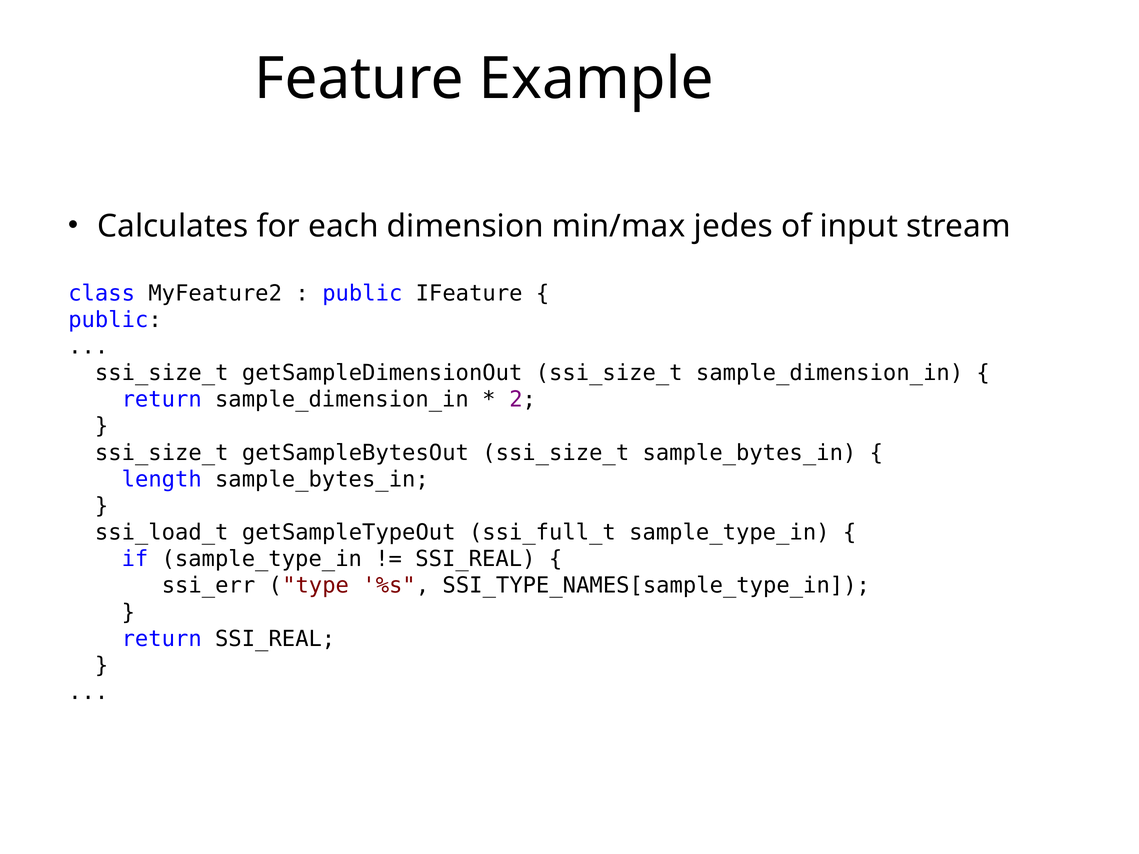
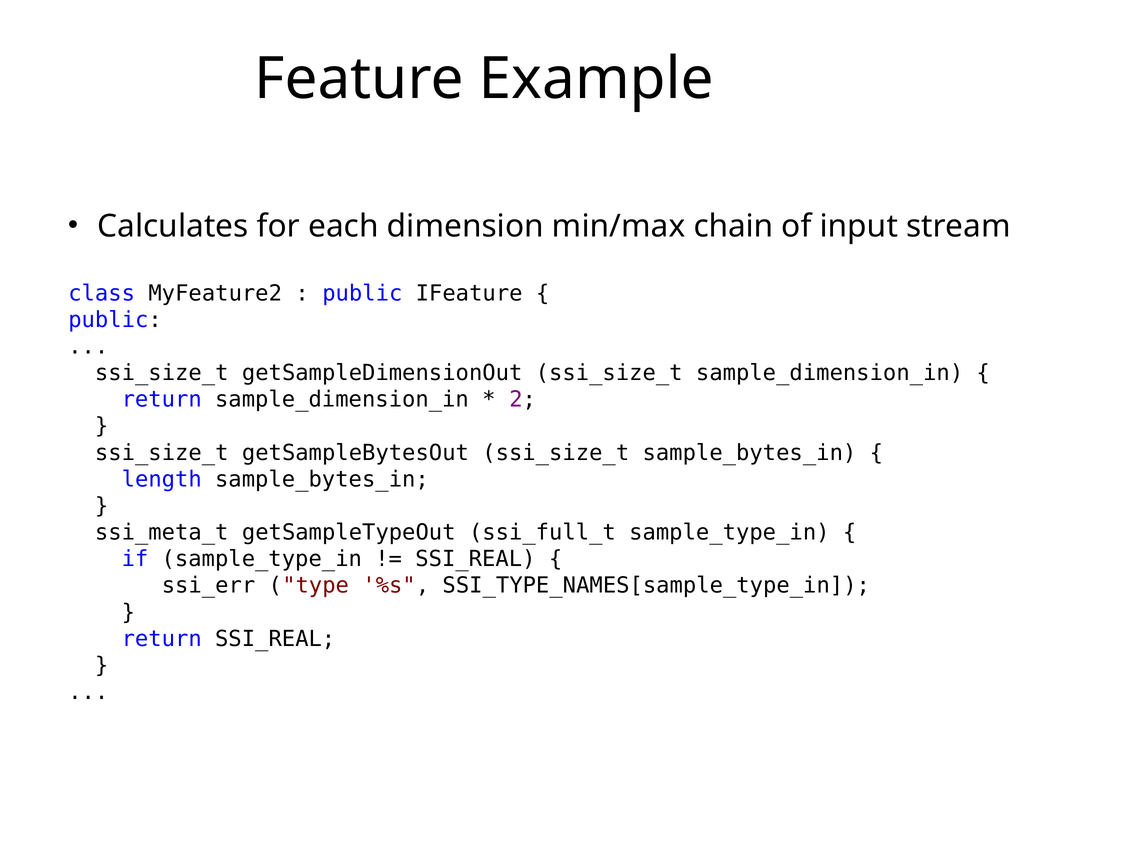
jedes: jedes -> chain
ssi_load_t: ssi_load_t -> ssi_meta_t
